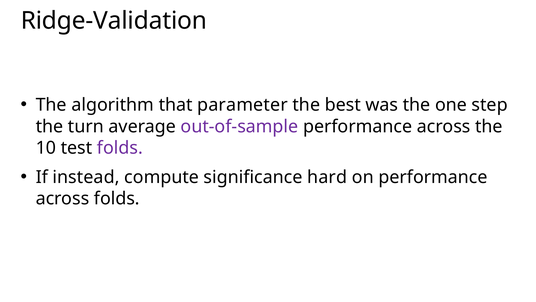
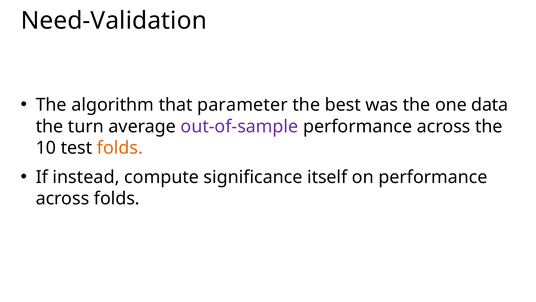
Ridge-Validation: Ridge-Validation -> Need-Validation
step: step -> data
folds at (120, 148) colour: purple -> orange
hard: hard -> itself
